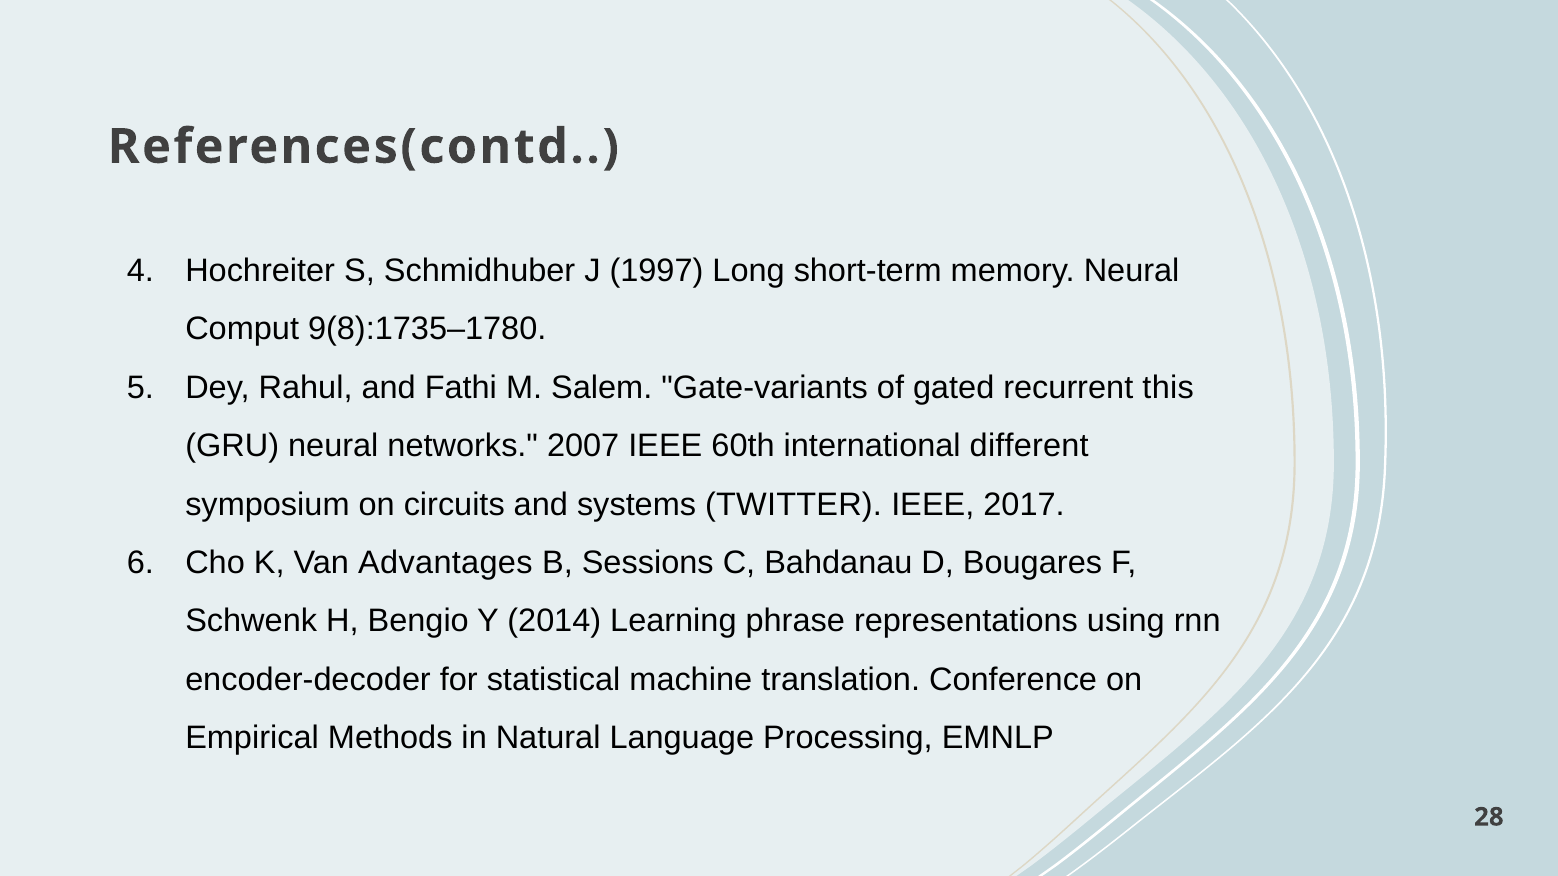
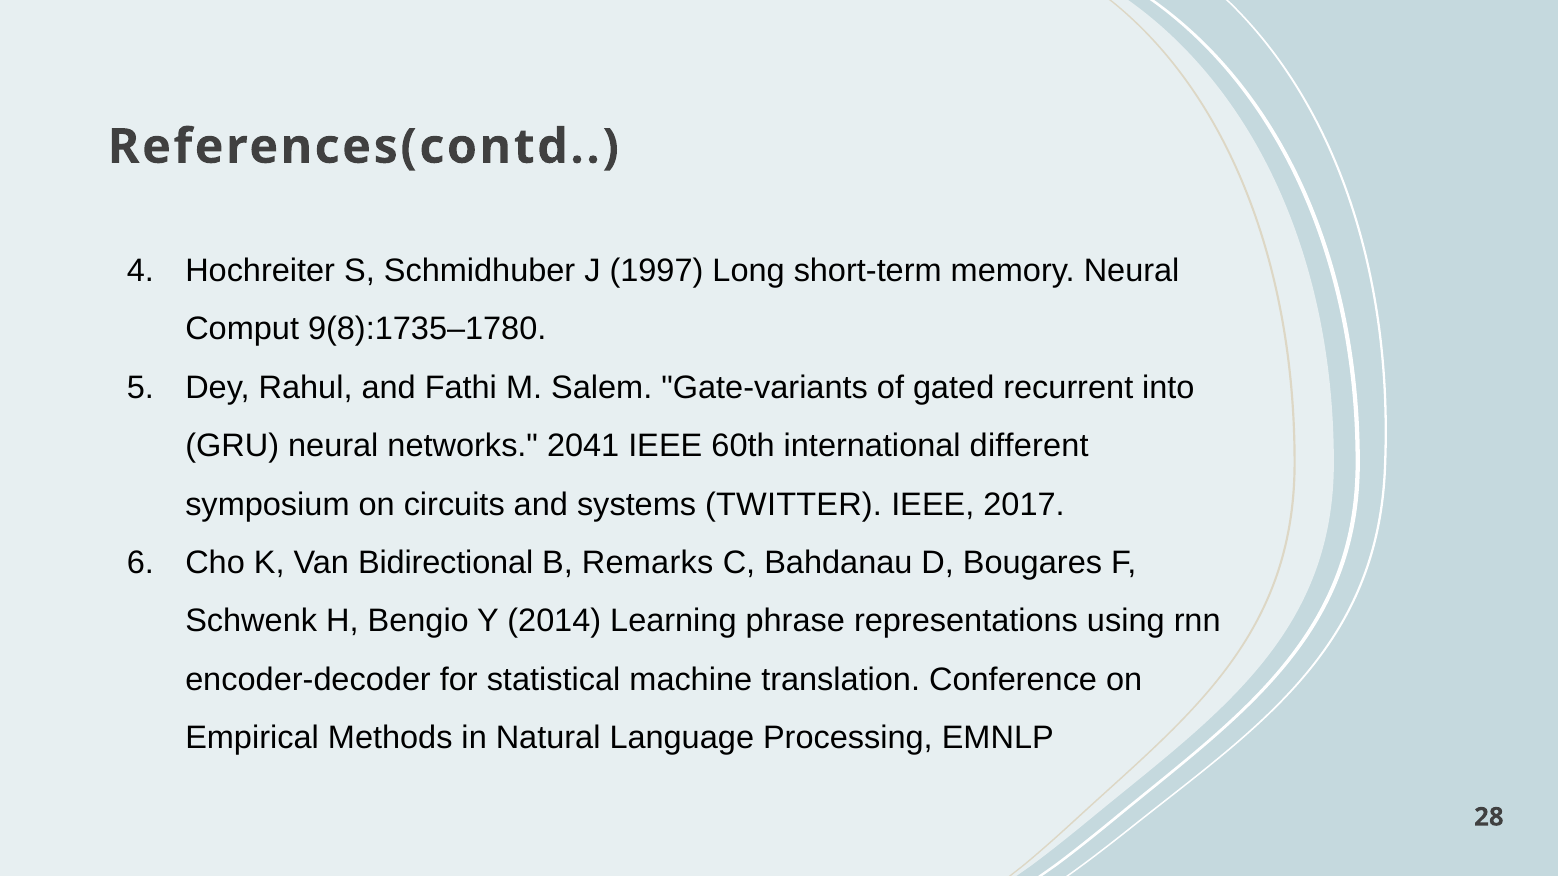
this: this -> into
2007: 2007 -> 2041
Advantages: Advantages -> Bidirectional
Sessions: Sessions -> Remarks
